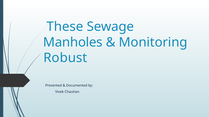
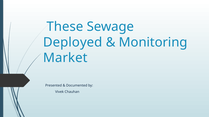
Manholes: Manholes -> Deployed
Robust: Robust -> Market
